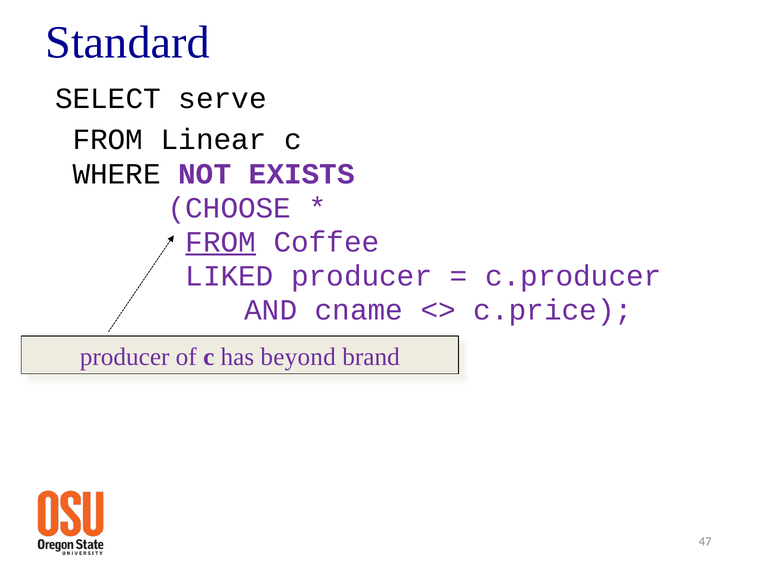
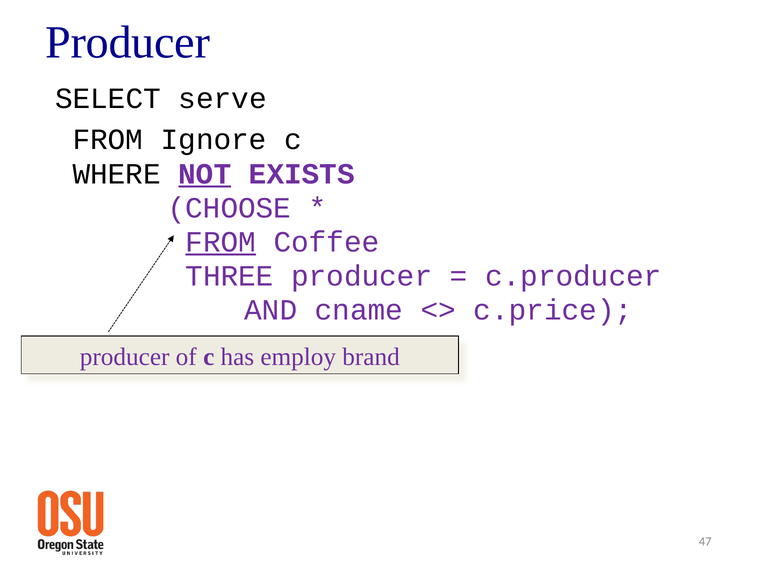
Standard at (128, 43): Standard -> Producer
Linear: Linear -> Ignore
NOT underline: none -> present
LIKED: LIKED -> THREE
beyond: beyond -> employ
